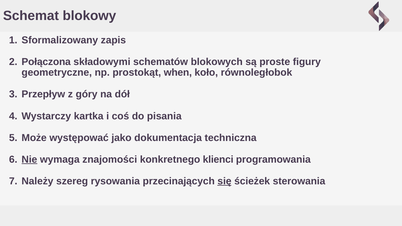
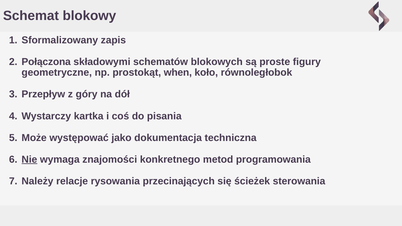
klienci: klienci -> metod
szereg: szereg -> relacje
się underline: present -> none
